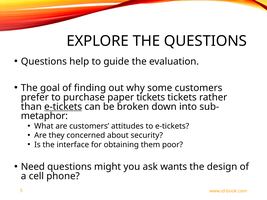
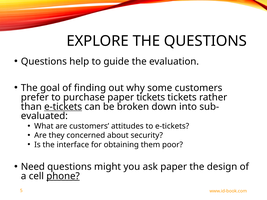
metaphor: metaphor -> evaluated
ask wants: wants -> paper
phone underline: none -> present
